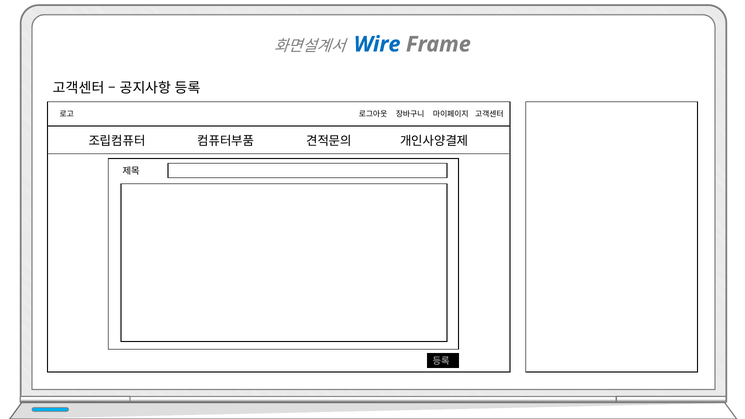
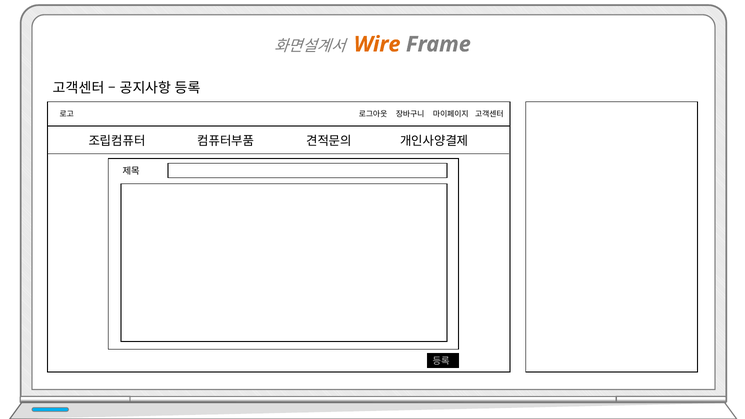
Wire colour: blue -> orange
